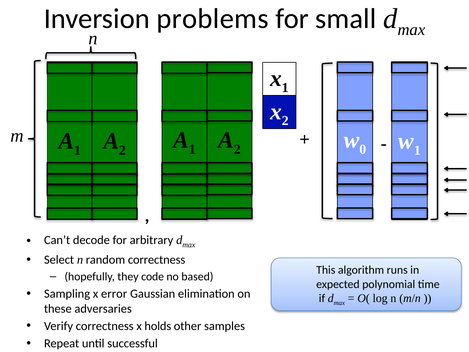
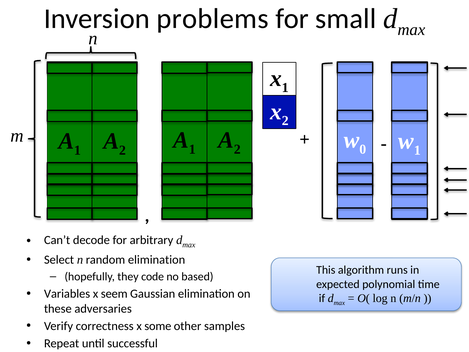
random correctness: correctness -> elimination
Sampling: Sampling -> Variables
error: error -> seem
holds: holds -> some
